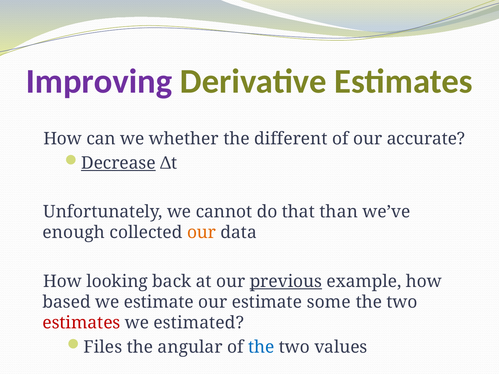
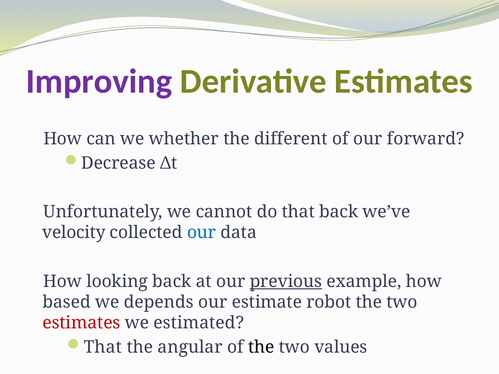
accurate: accurate -> forward
Decrease underline: present -> none
that than: than -> back
enough: enough -> velocity
our at (202, 233) colour: orange -> blue
we estimate: estimate -> depends
some: some -> robot
Files at (103, 347): Files -> That
the at (261, 347) colour: blue -> black
